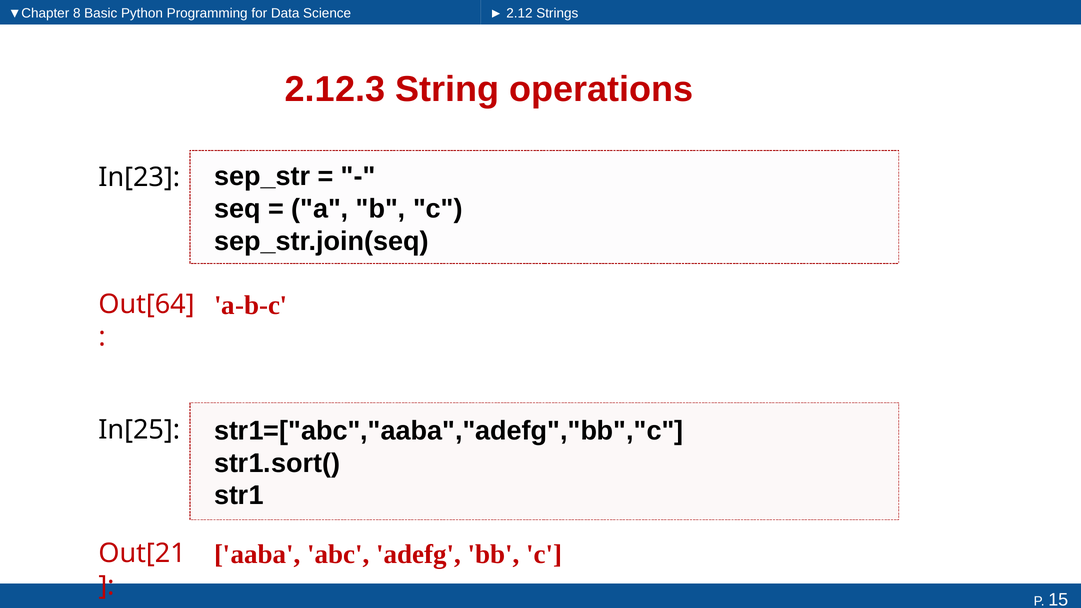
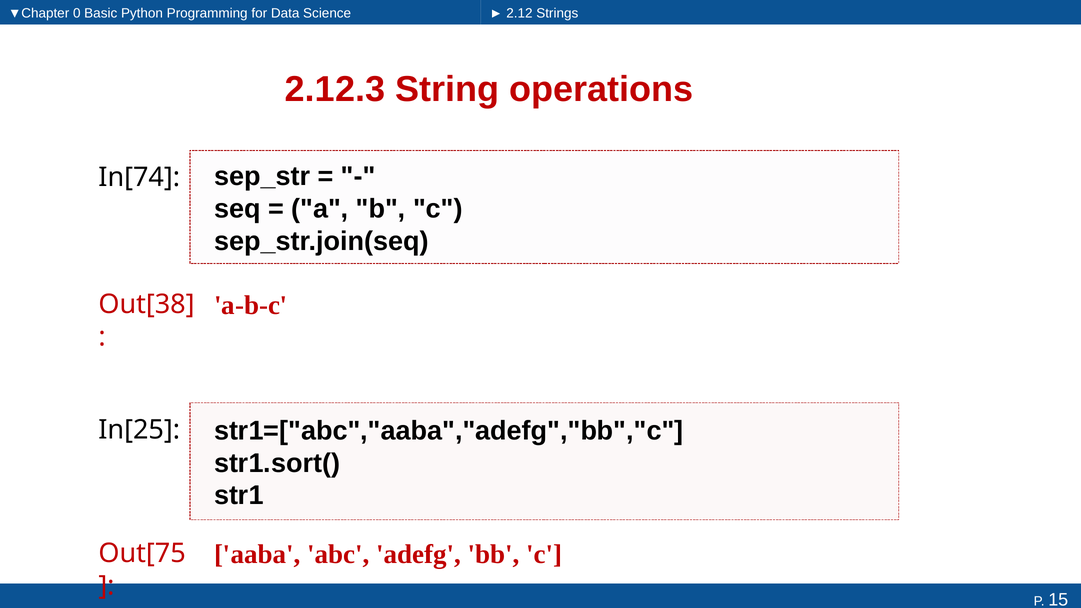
8: 8 -> 0
In[23: In[23 -> In[74
Out[64: Out[64 -> Out[38
Out[21: Out[21 -> Out[75
